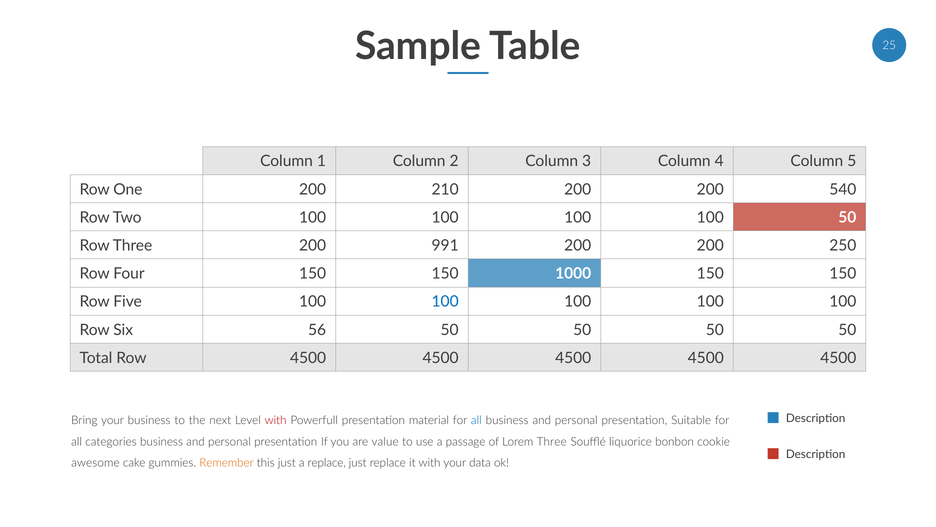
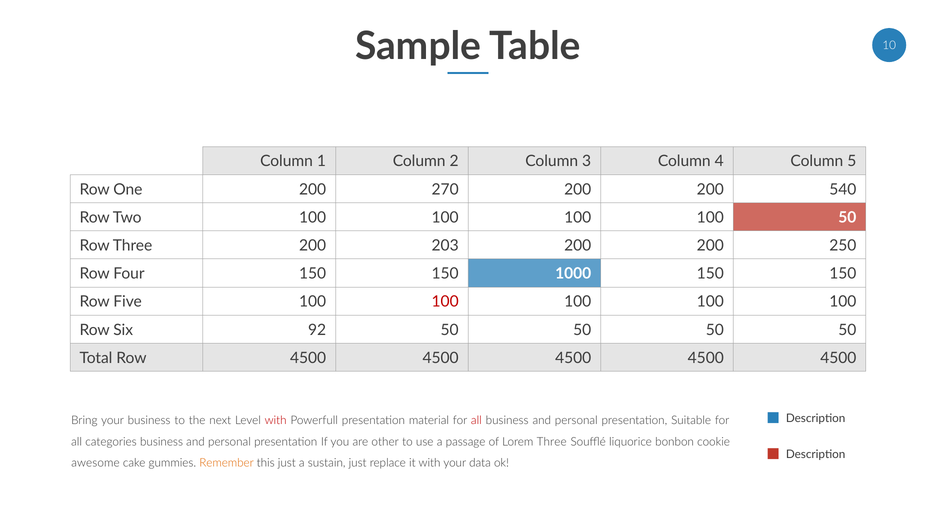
25: 25 -> 10
210: 210 -> 270
991: 991 -> 203
100 at (445, 302) colour: blue -> red
56: 56 -> 92
all at (476, 420) colour: blue -> red
value: value -> other
a replace: replace -> sustain
